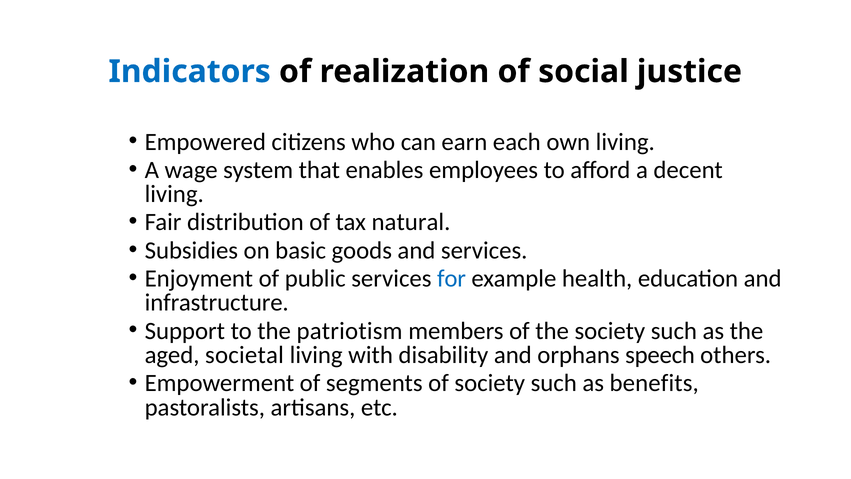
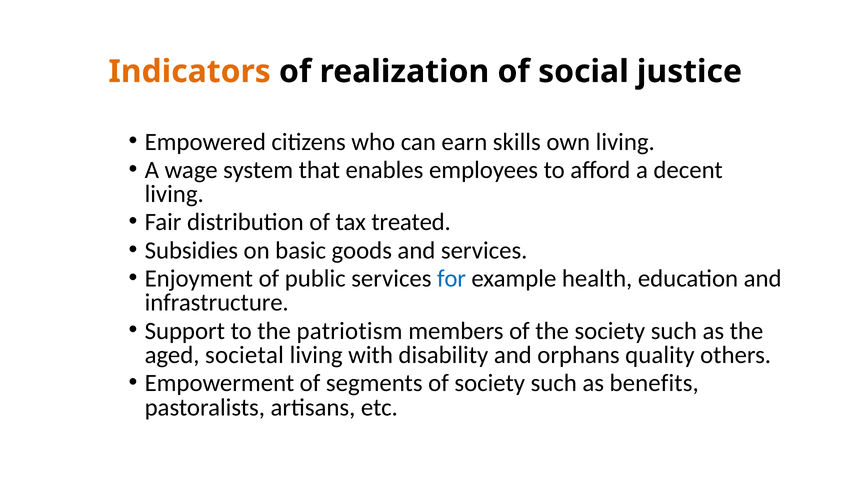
Indicators colour: blue -> orange
each: each -> skills
natural: natural -> treated
speech: speech -> quality
